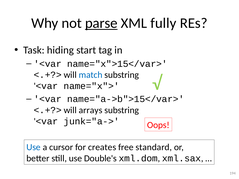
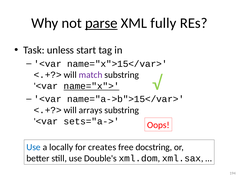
hiding: hiding -> unless
match colour: blue -> purple
name="x"> underline: none -> present
junk="a->: junk="a-> -> sets="a->
cursor: cursor -> locally
standard: standard -> docstring
